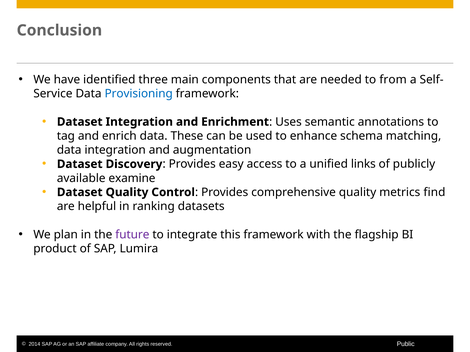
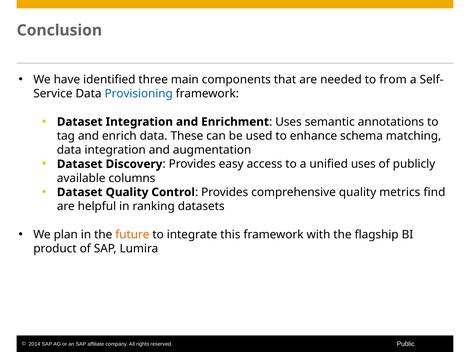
unified links: links -> uses
examine: examine -> columns
future colour: purple -> orange
